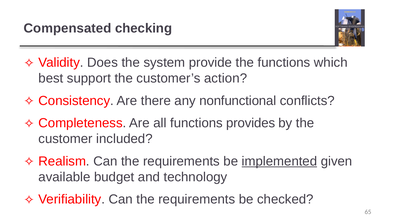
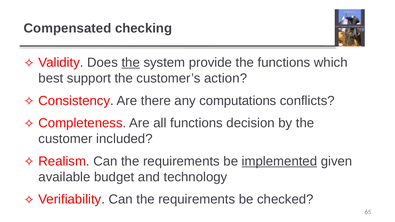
the at (131, 63) underline: none -> present
nonfunctional: nonfunctional -> computations
provides: provides -> decision
